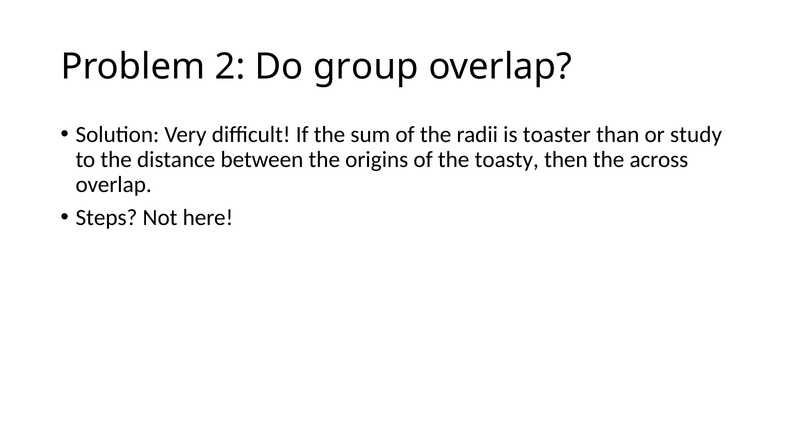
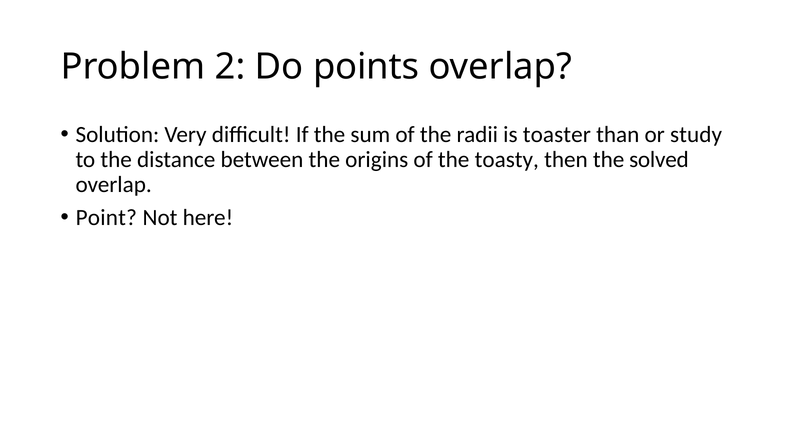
group: group -> points
across: across -> solved
Steps: Steps -> Point
